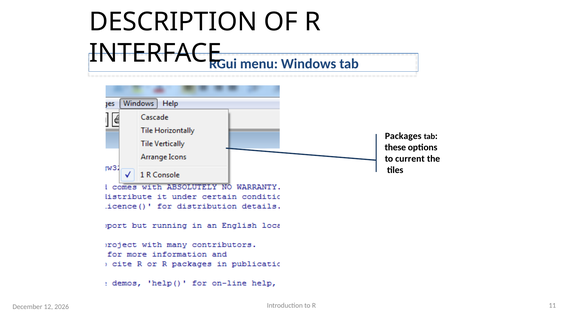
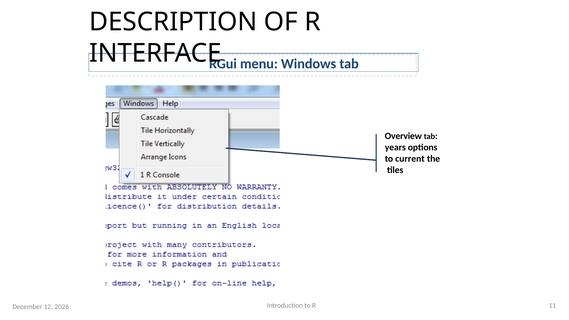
Packages: Packages -> Overview
these: these -> years
